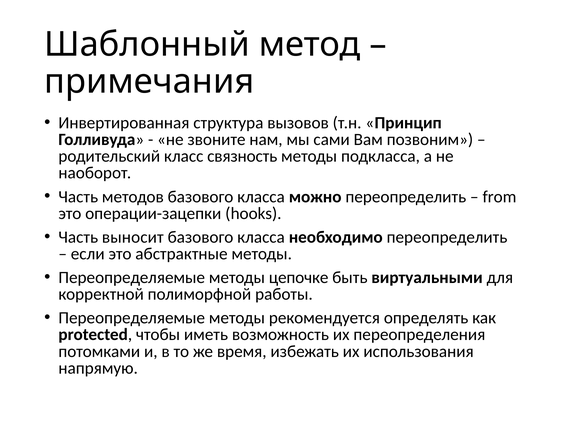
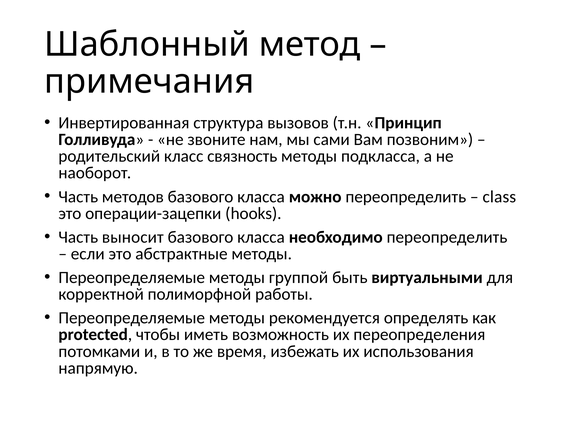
from: from -> class
цепочке: цепочке -> группой
